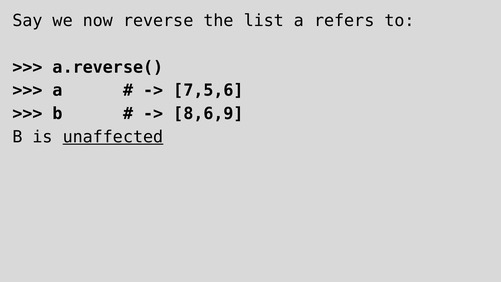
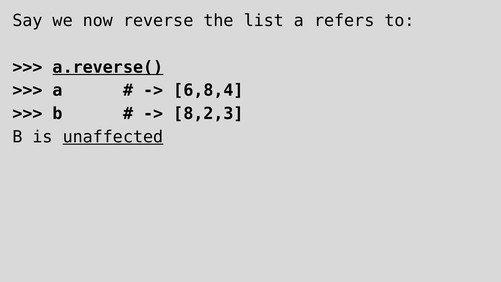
a.reverse( underline: none -> present
7,5,6: 7,5,6 -> 6,8,4
8,6,9: 8,6,9 -> 8,2,3
